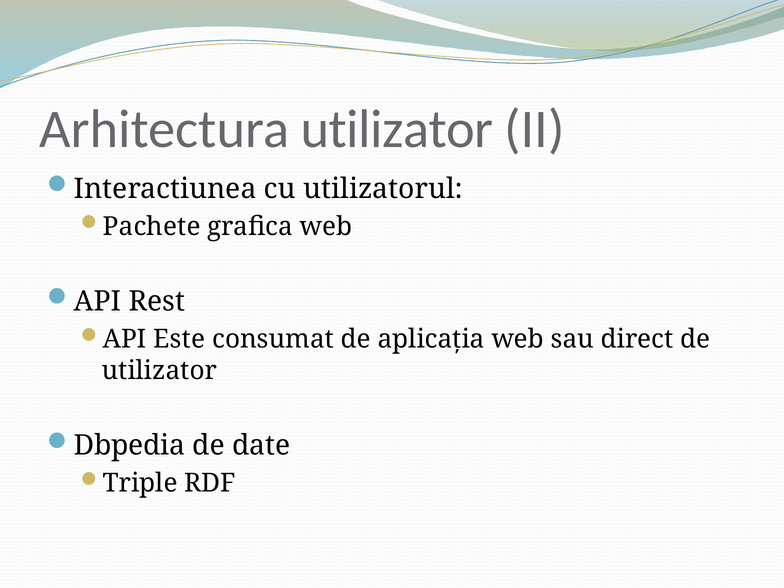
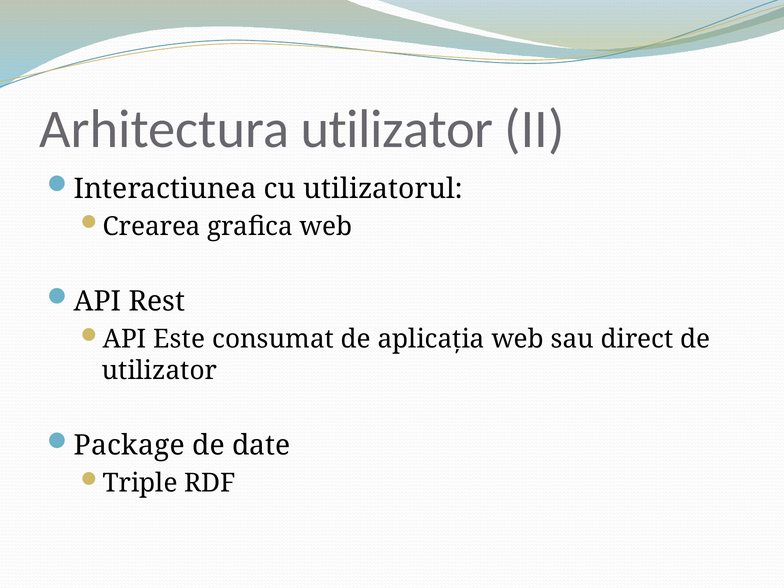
Pachete: Pachete -> Crearea
Dbpedia: Dbpedia -> Package
